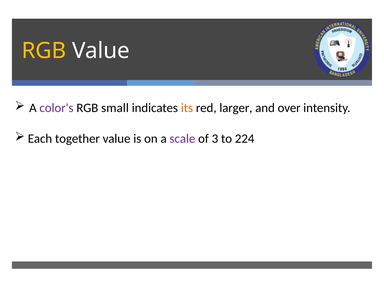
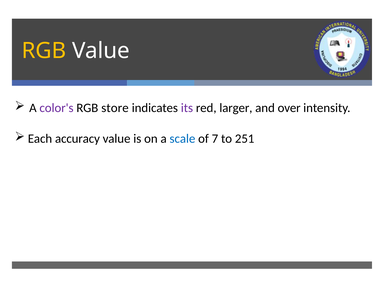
small: small -> store
its colour: orange -> purple
together: together -> accuracy
scale colour: purple -> blue
3: 3 -> 7
224: 224 -> 251
